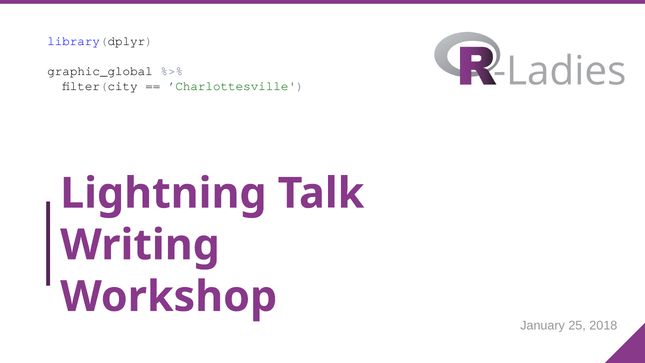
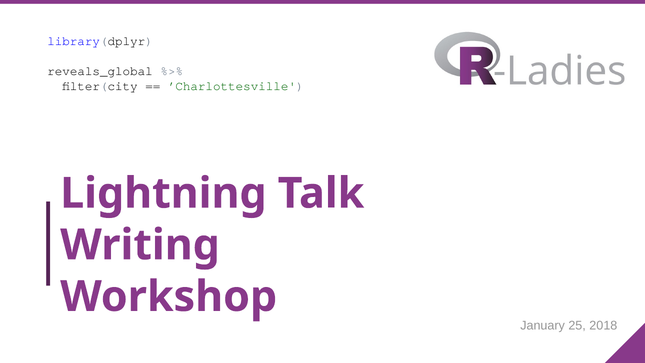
graphic_global: graphic_global -> reveals_global
